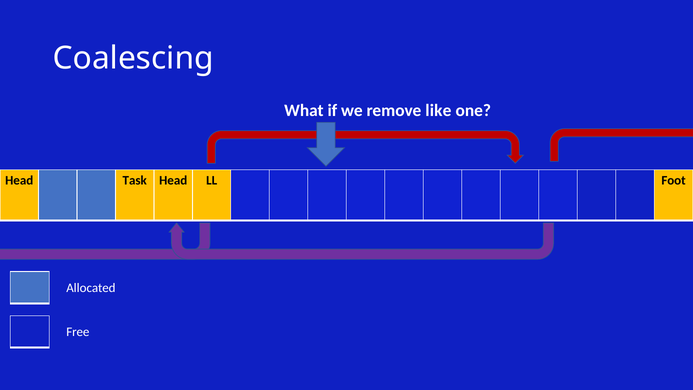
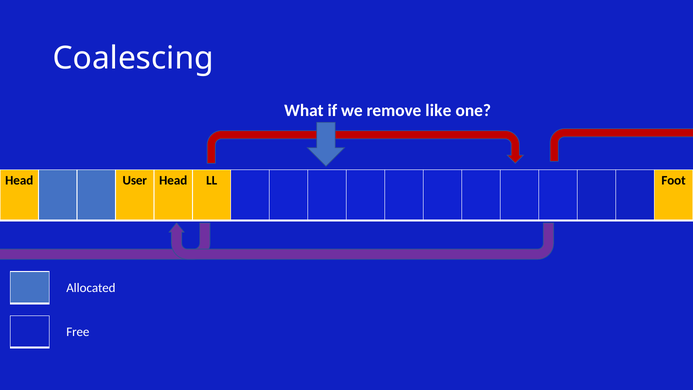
Task: Task -> User
